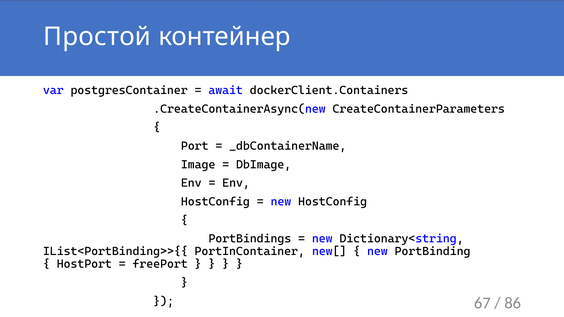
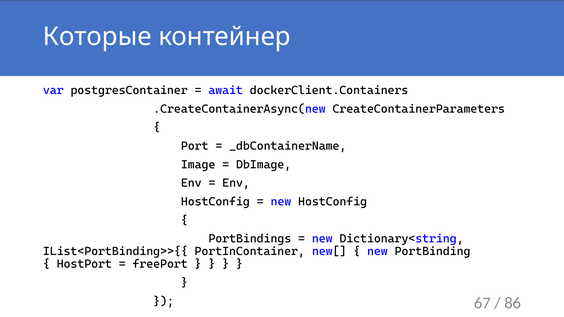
Простой: Простой -> Которые
